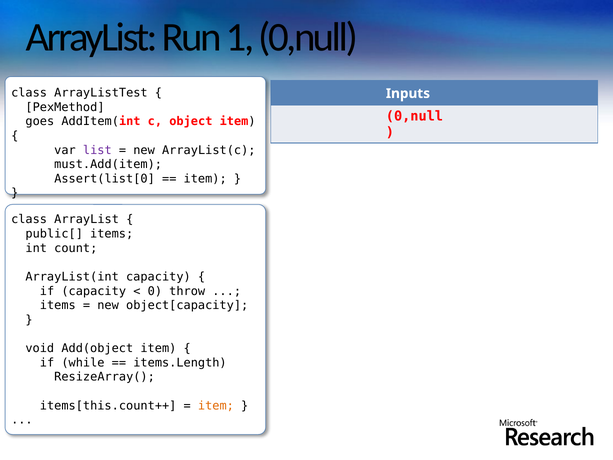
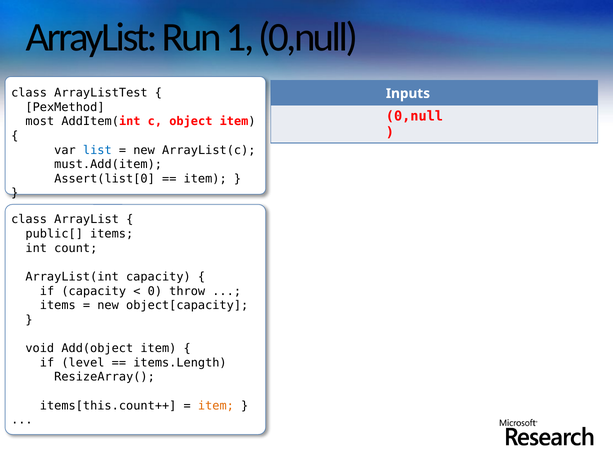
goes: goes -> most
list colour: purple -> blue
while: while -> level
